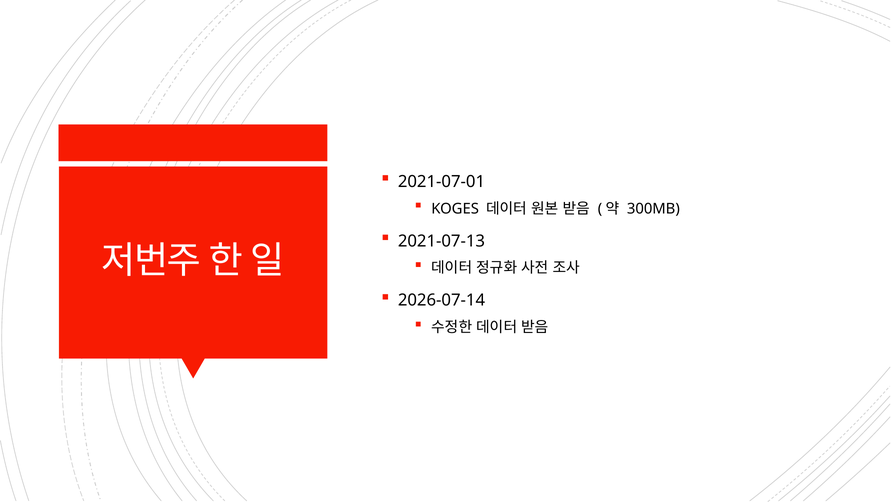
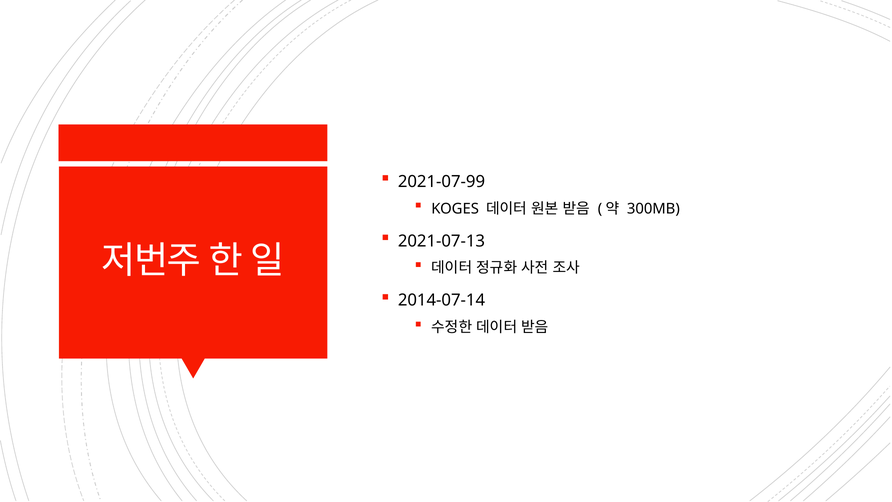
2021-07-01: 2021-07-01 -> 2021-07-99
2026-07-14: 2026-07-14 -> 2014-07-14
